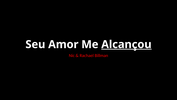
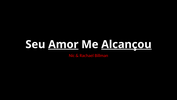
Amor underline: none -> present
